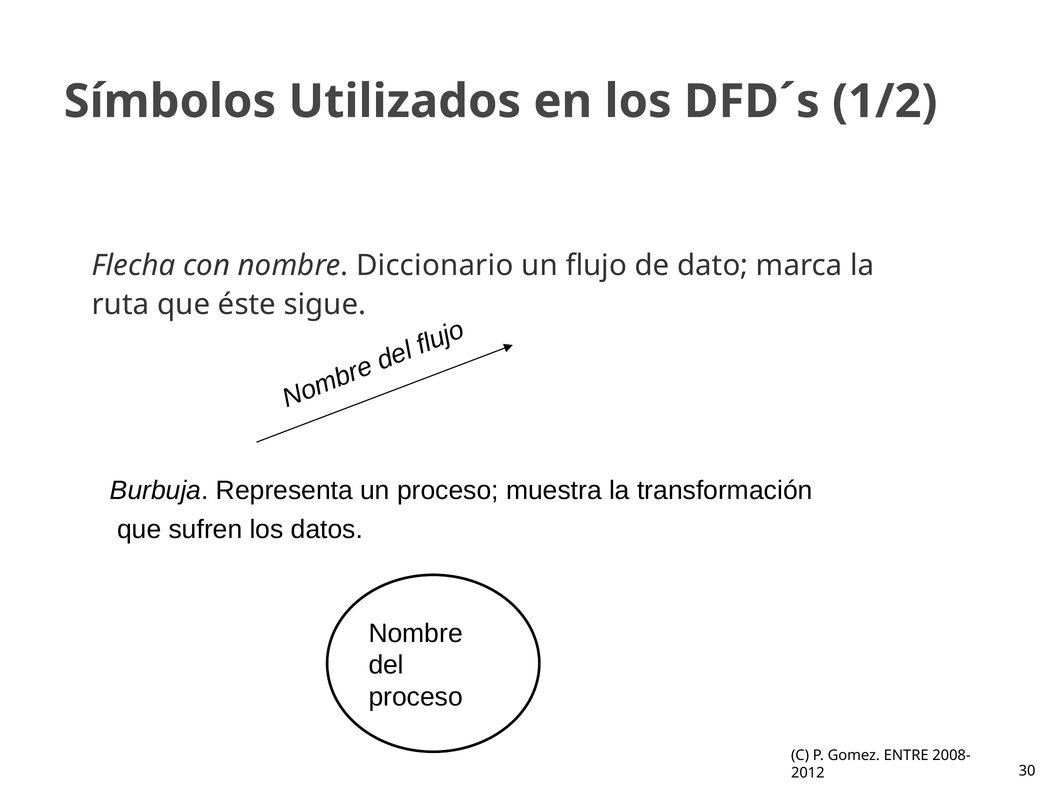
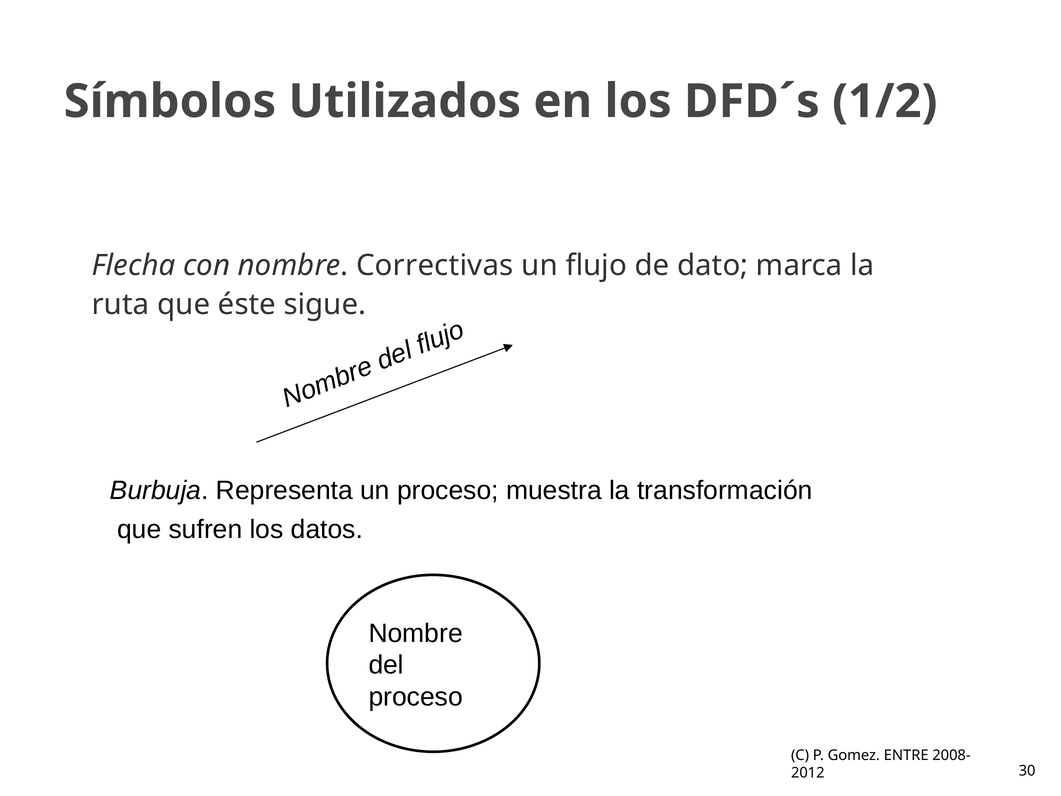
Diccionario: Diccionario -> Correctivas
